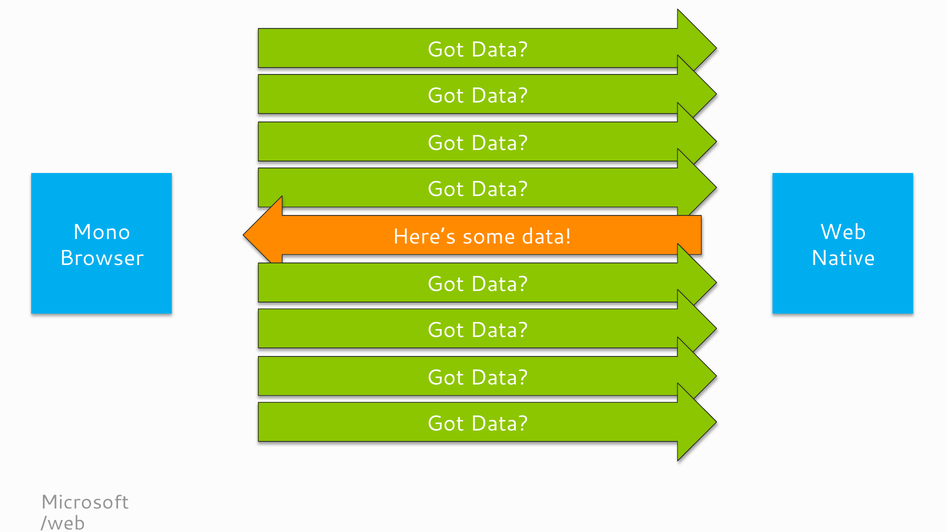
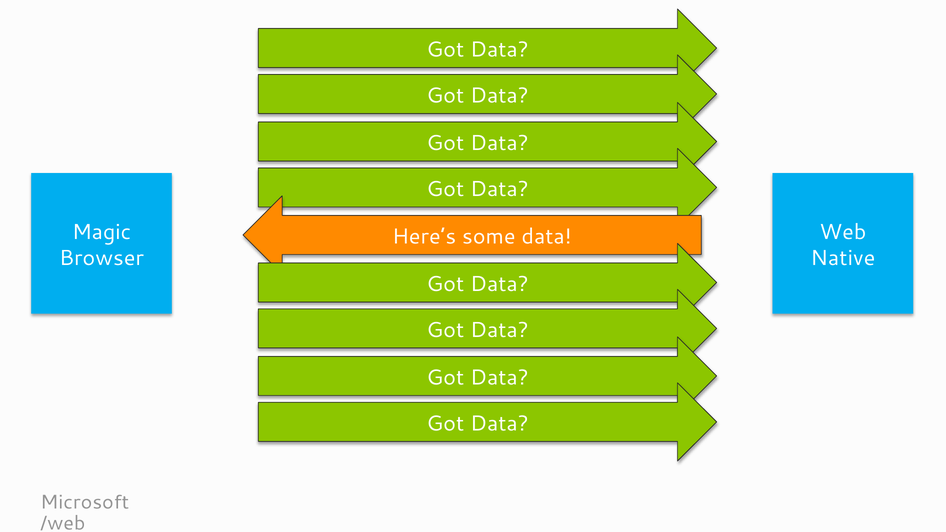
Mono: Mono -> Magic
